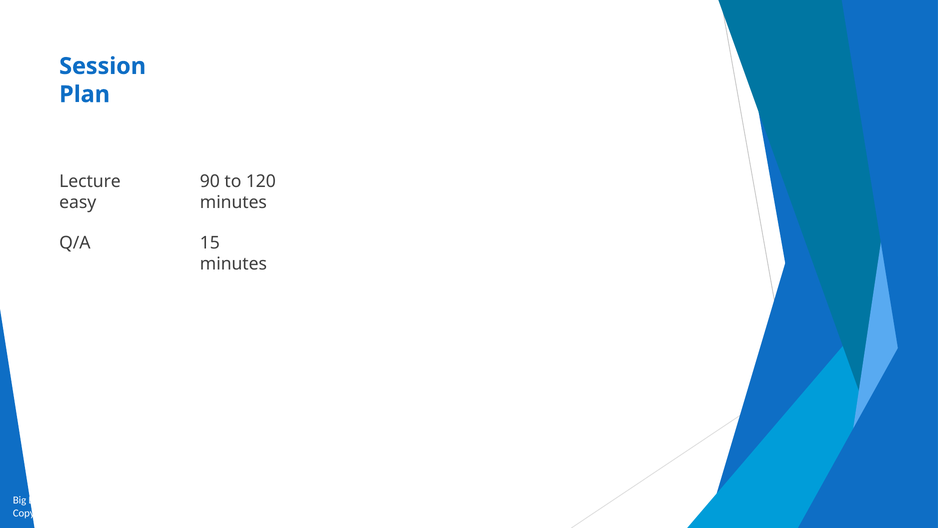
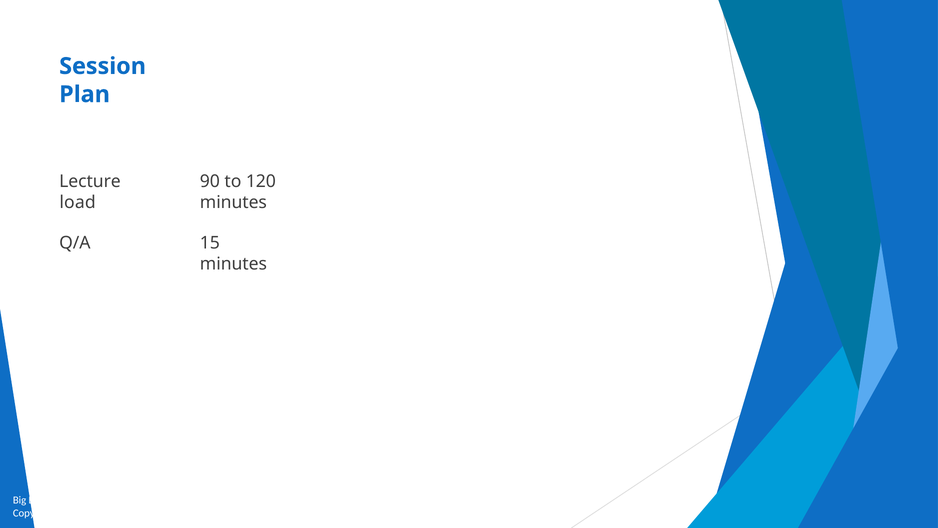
easy: easy -> load
